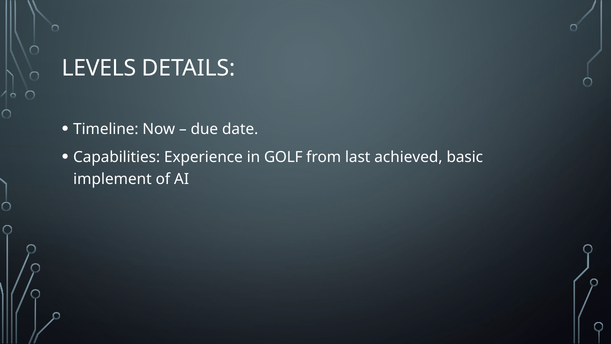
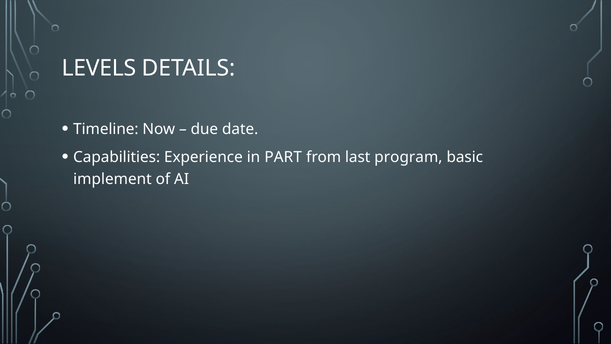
GOLF: GOLF -> PART
achieved: achieved -> program
